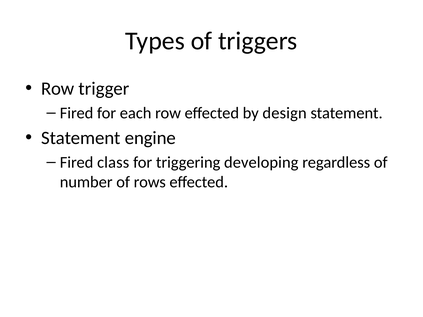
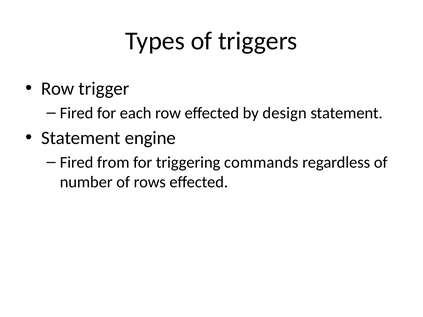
class: class -> from
developing: developing -> commands
